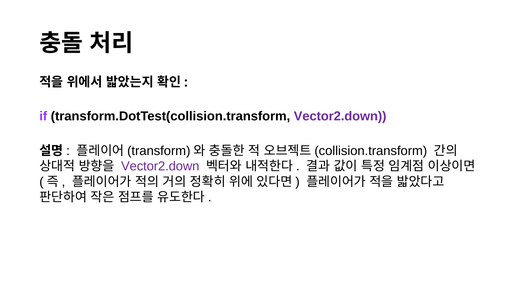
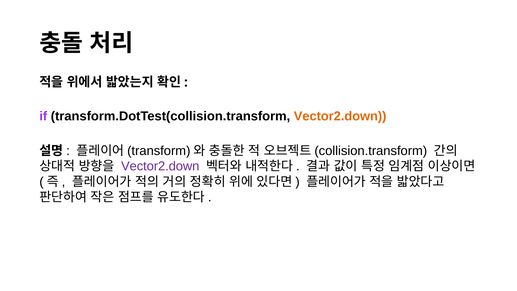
Vector2.down at (340, 116) colour: purple -> orange
